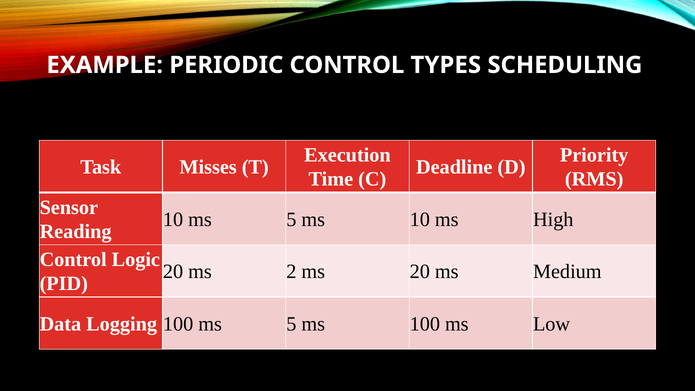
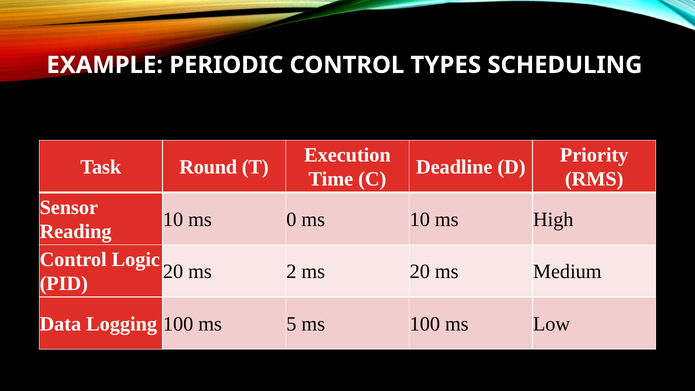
Misses: Misses -> Round
10 ms 5: 5 -> 0
